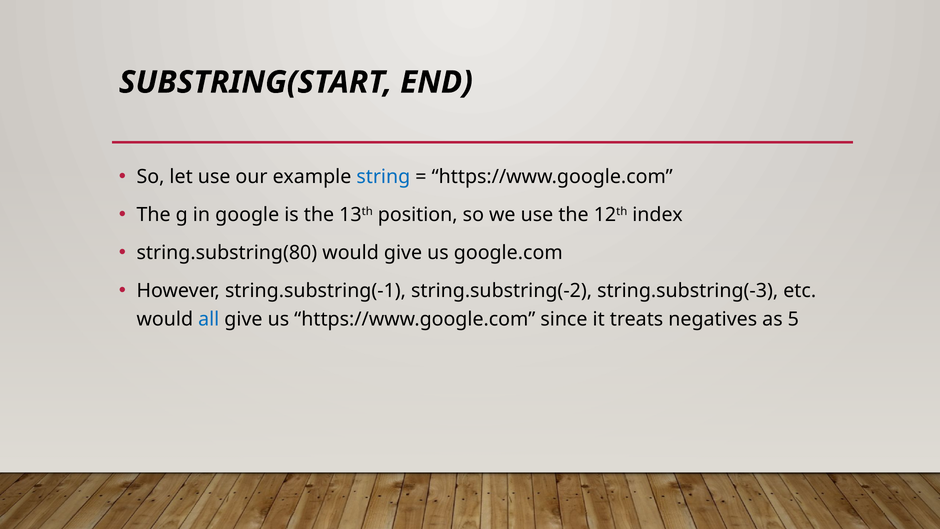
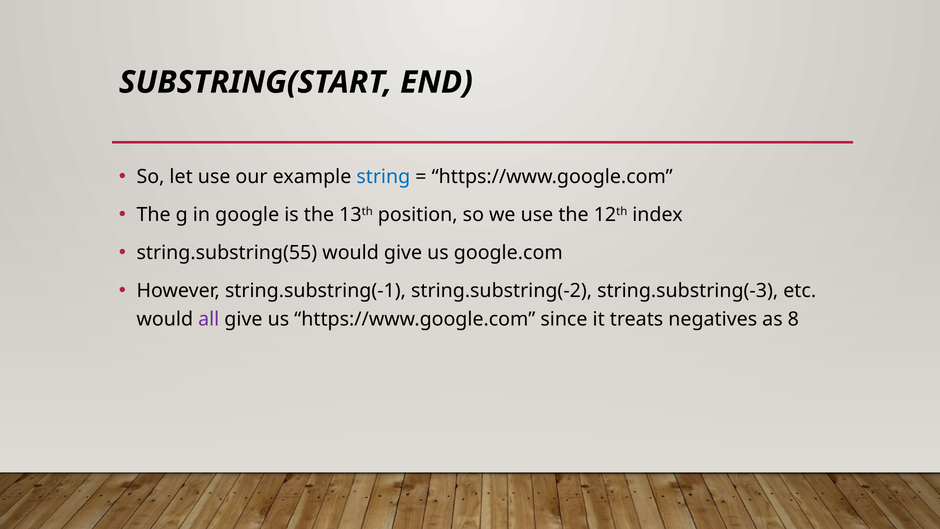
string.substring(80: string.substring(80 -> string.substring(55
all colour: blue -> purple
5: 5 -> 8
